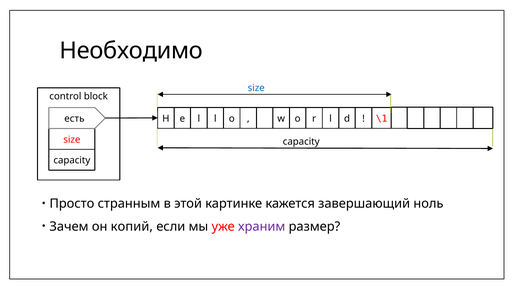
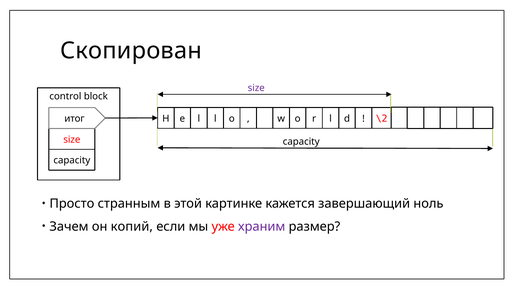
Необходимо: Необходимо -> Скопирован
size at (256, 88) colour: blue -> purple
\1: \1 -> \2
есть: есть -> итог
